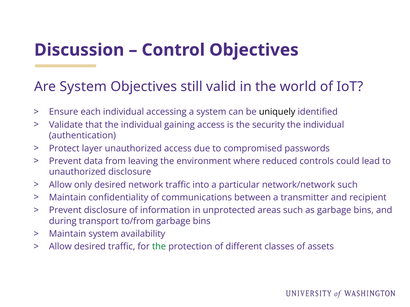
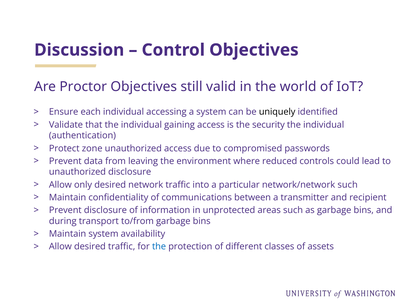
Are System: System -> Proctor
layer: layer -> zone
the at (159, 247) colour: green -> blue
